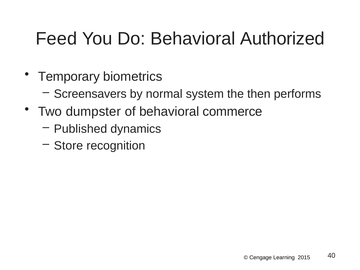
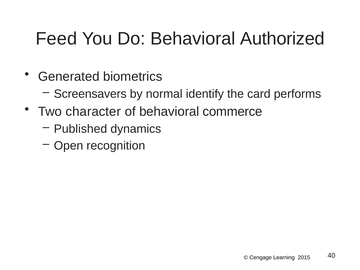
Temporary: Temporary -> Generated
system: system -> identify
then: then -> card
dumpster: dumpster -> character
Store: Store -> Open
